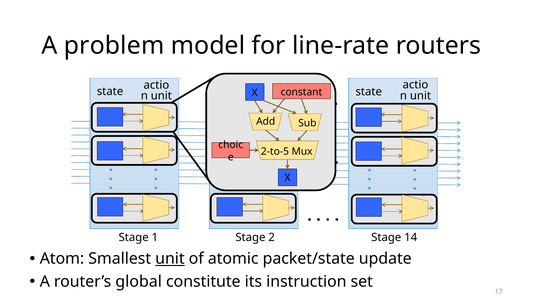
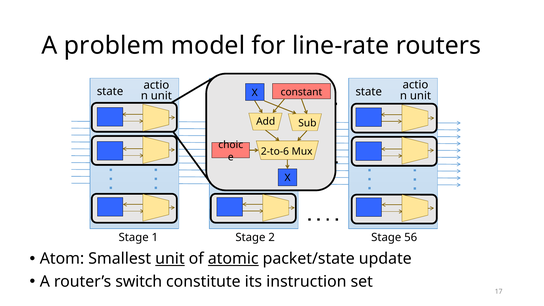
2-to-5: 2-to-5 -> 2-to-6
14: 14 -> 56
atomic underline: none -> present
global: global -> switch
